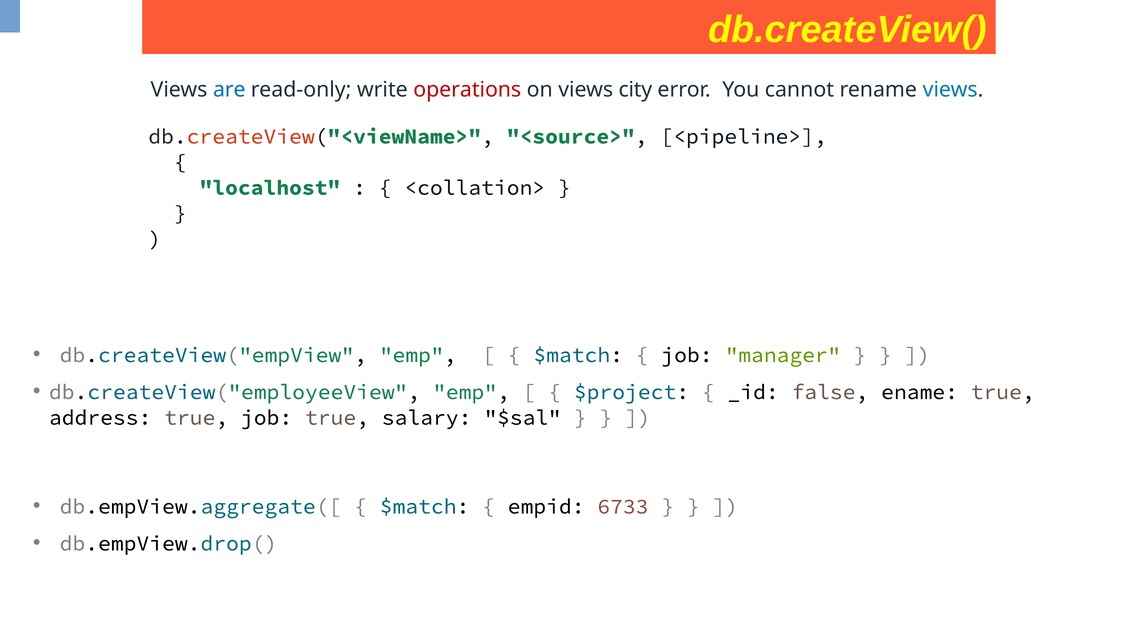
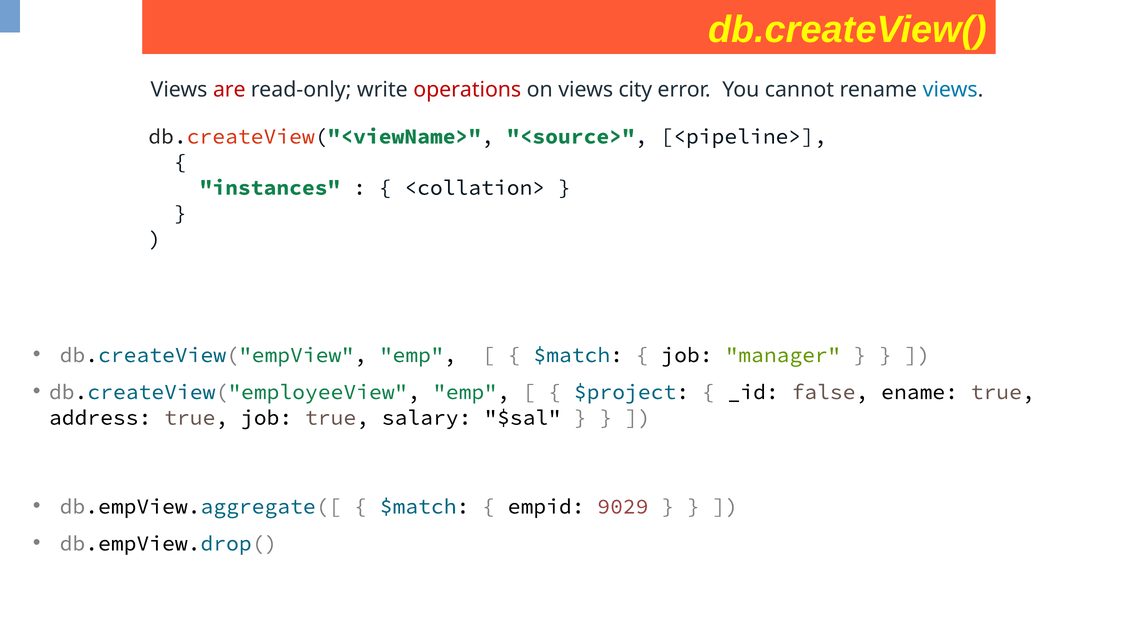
are colour: blue -> red
localhost: localhost -> instances
6733: 6733 -> 9029
